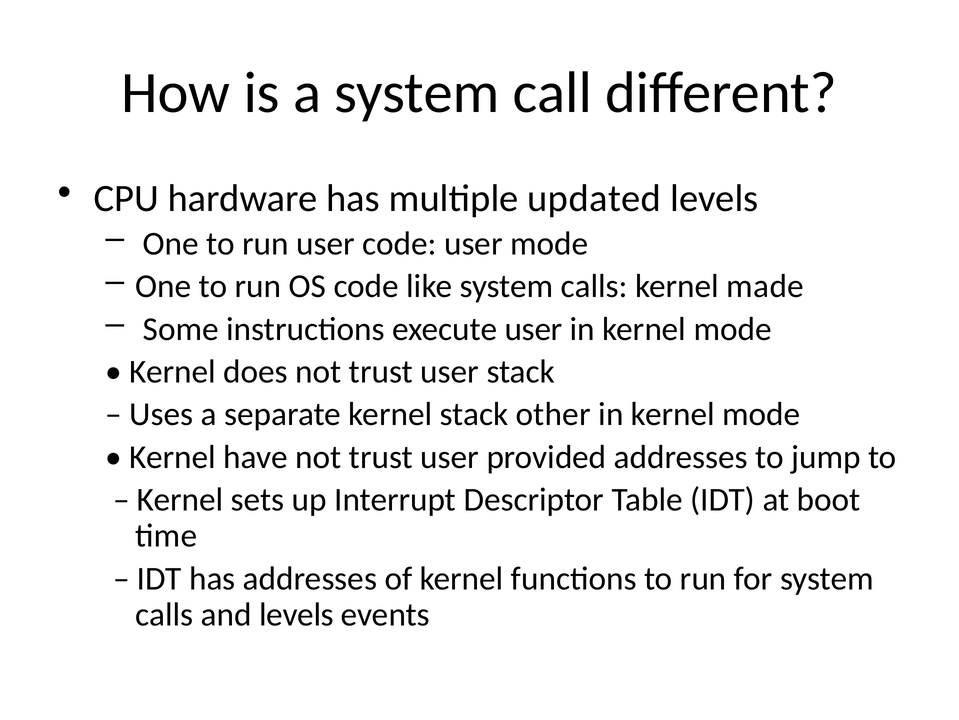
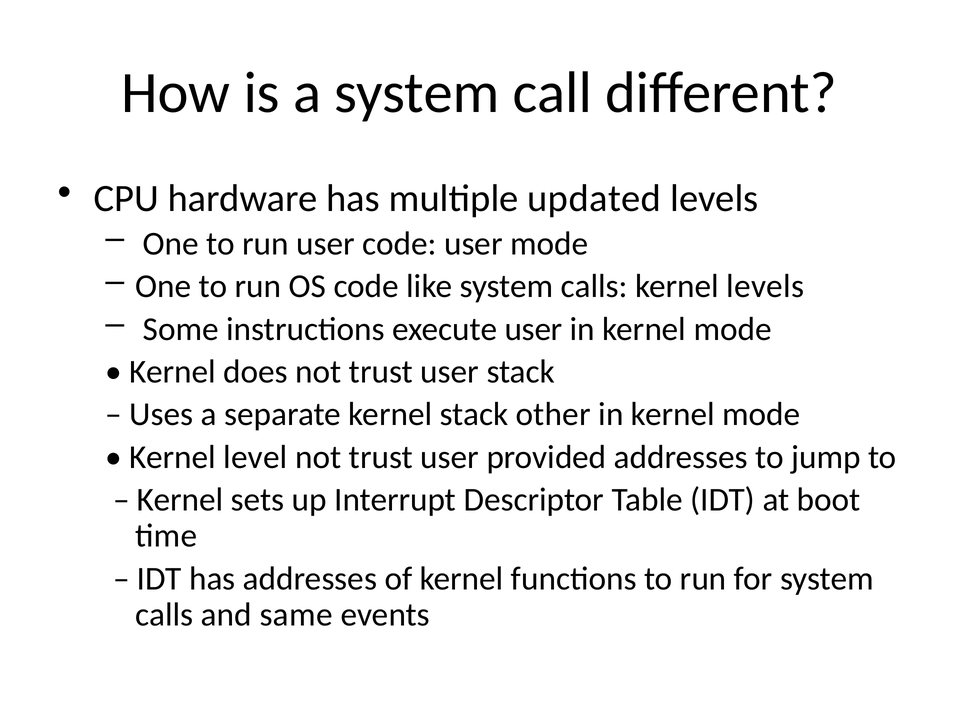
kernel made: made -> levels
have: have -> level
and levels: levels -> same
